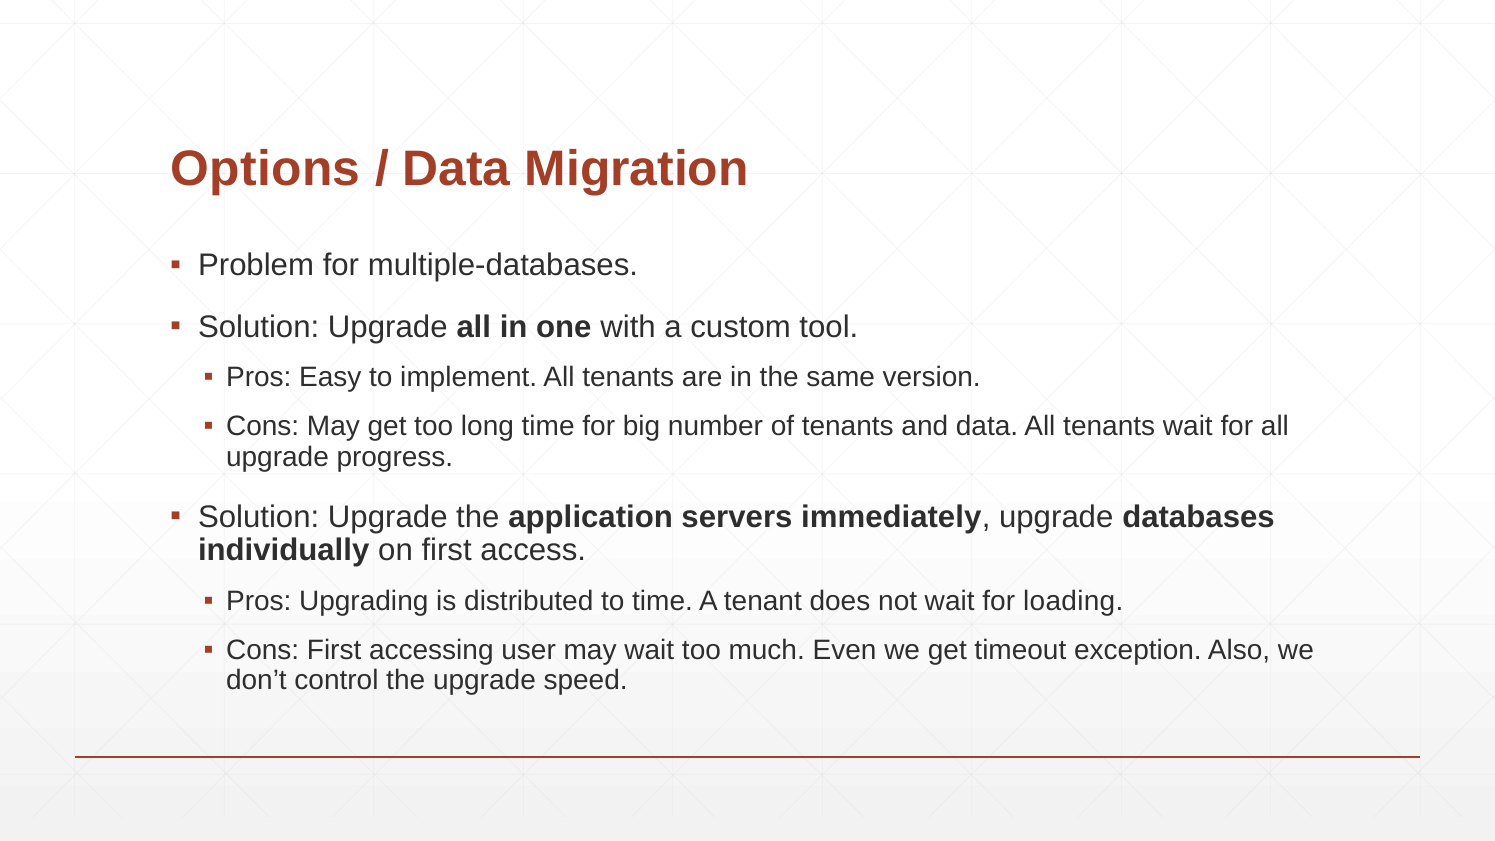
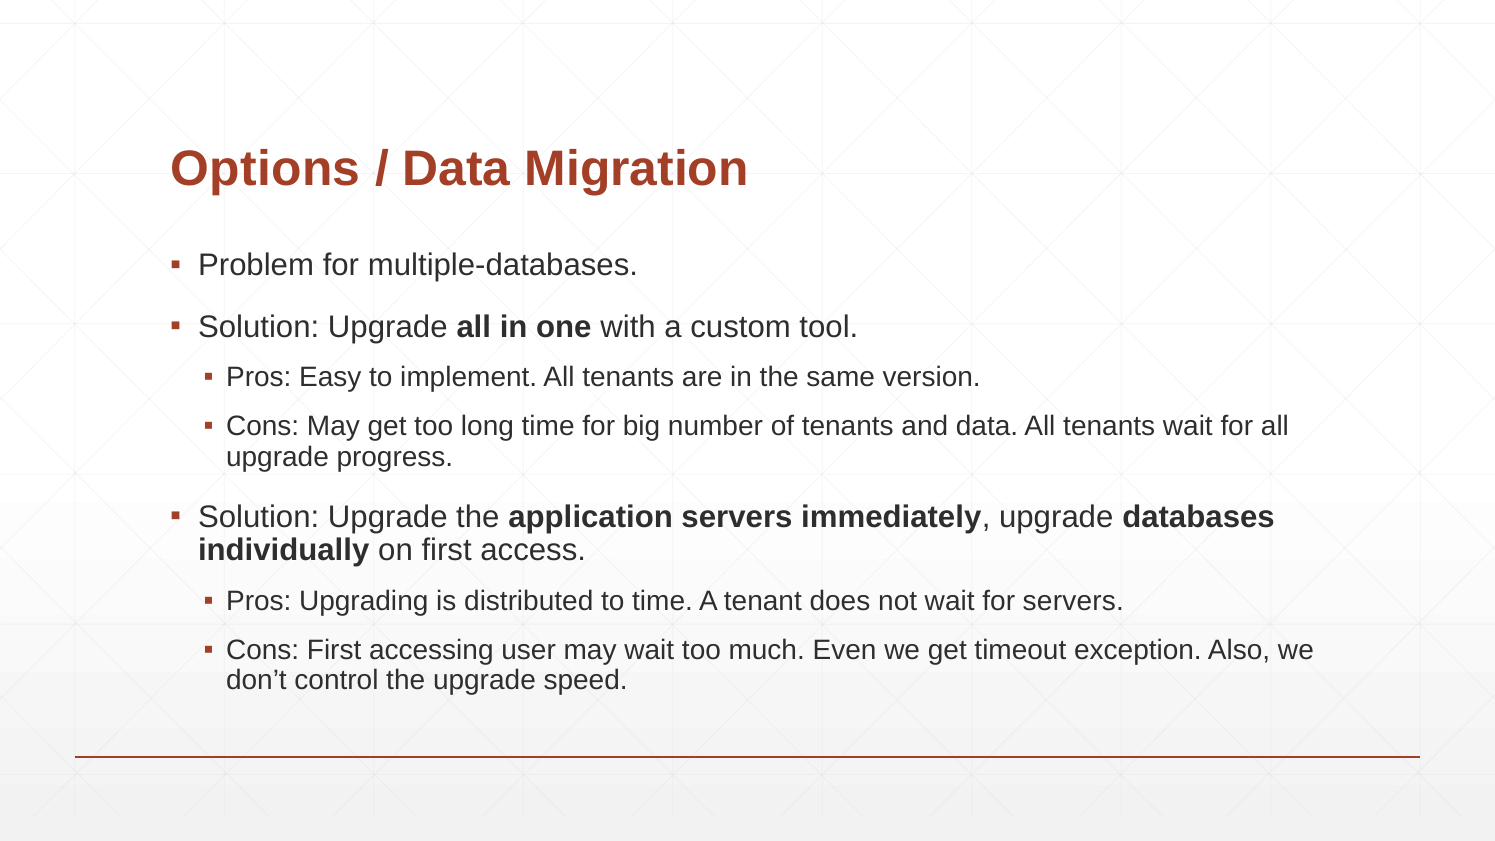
for loading: loading -> servers
